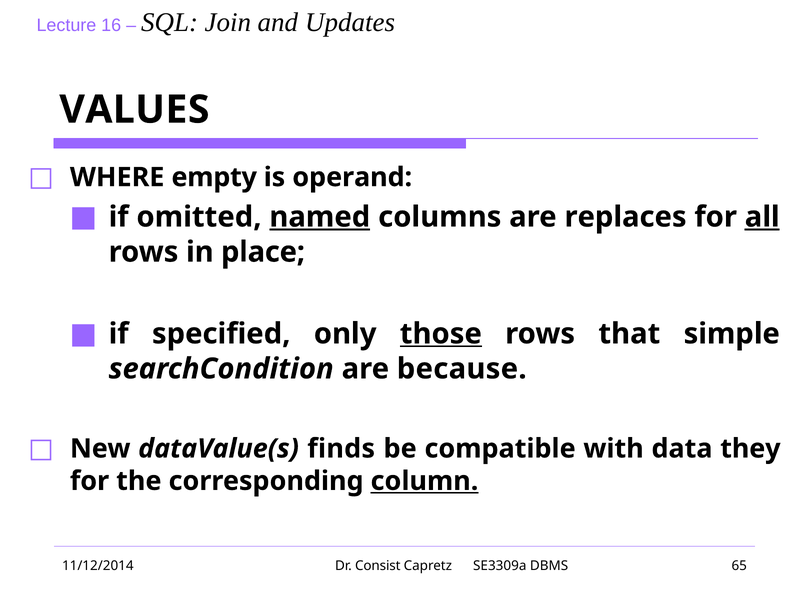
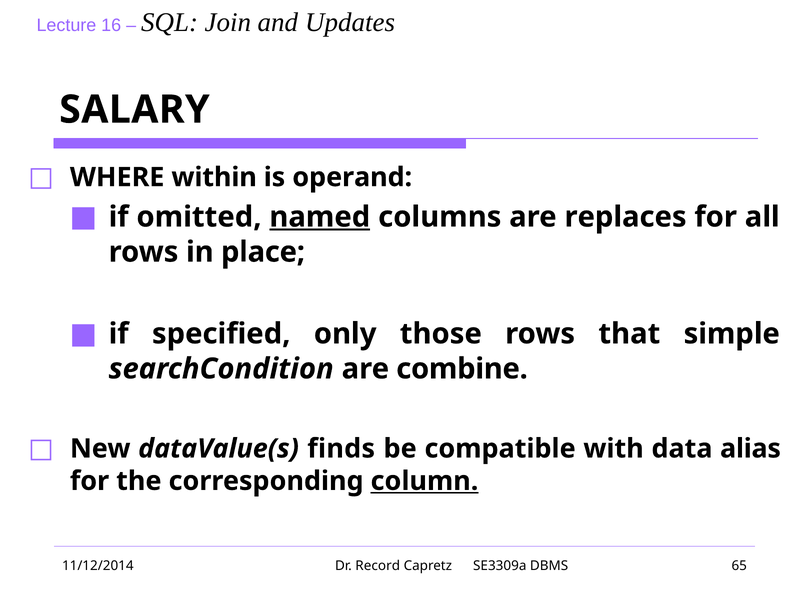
VALUES: VALUES -> SALARY
empty: empty -> within
all underline: present -> none
those underline: present -> none
because: because -> combine
they: they -> alias
Consist: Consist -> Record
